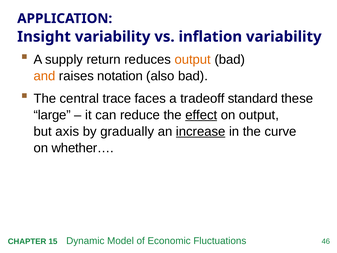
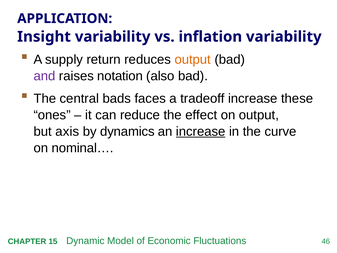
and colour: orange -> purple
trace: trace -> bads
tradeoff standard: standard -> increase
large: large -> ones
effect underline: present -> none
gradually: gradually -> dynamics
whether…: whether… -> nominal…
